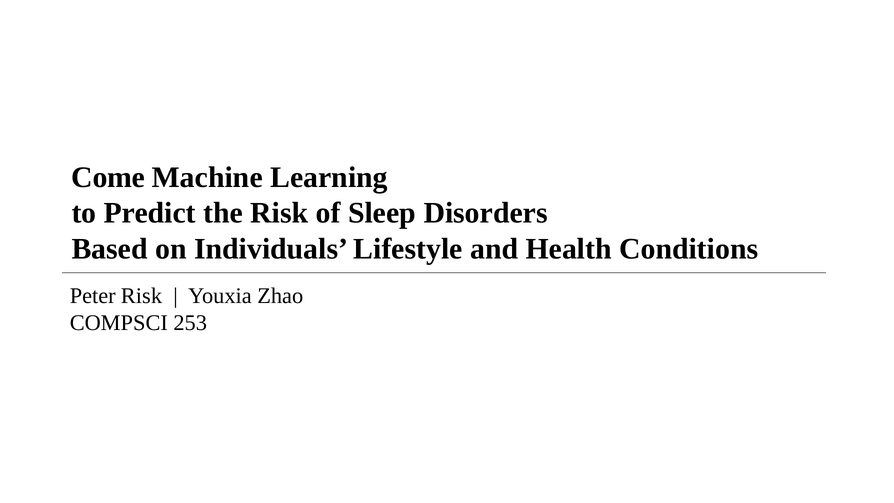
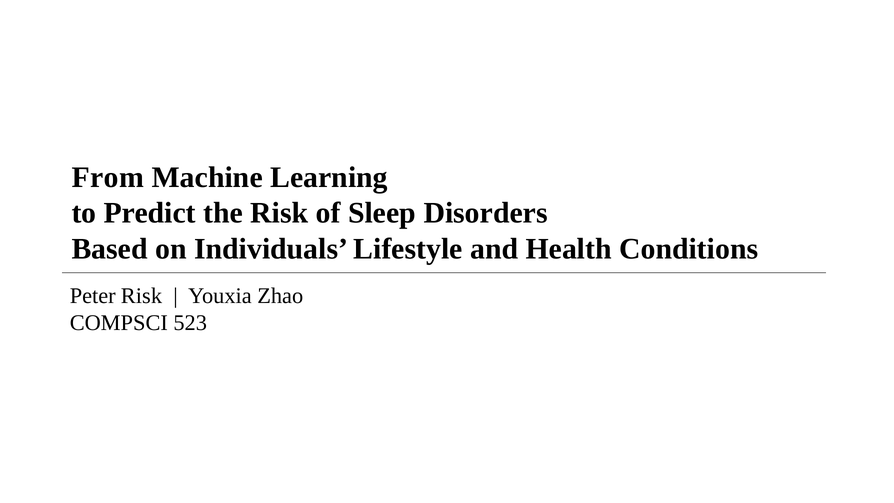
Come: Come -> From
253: 253 -> 523
